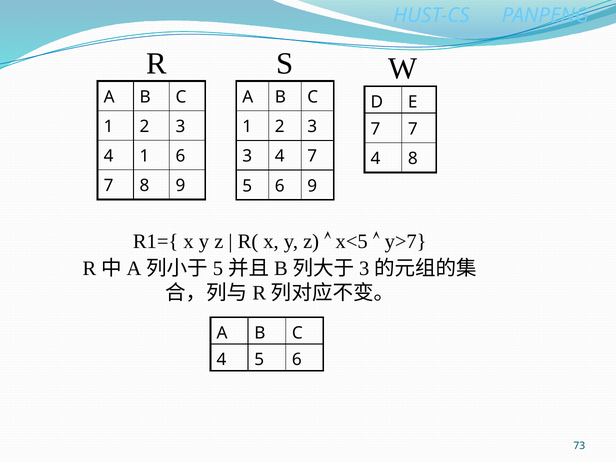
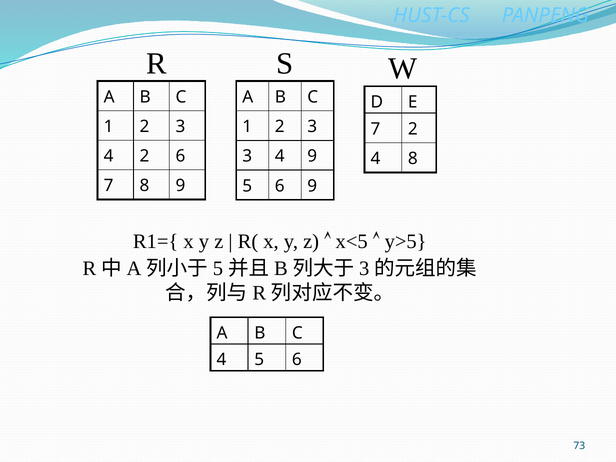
7 7: 7 -> 2
4 1: 1 -> 2
4 7: 7 -> 9
y>7: y>7 -> y>5
